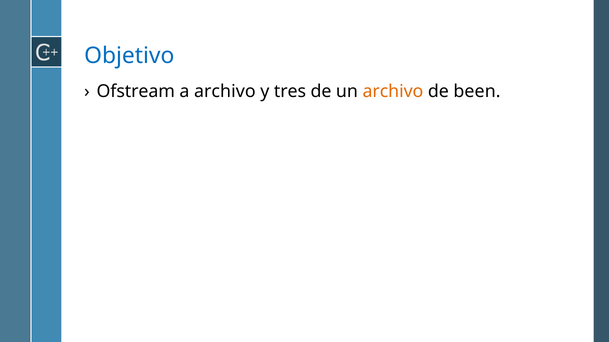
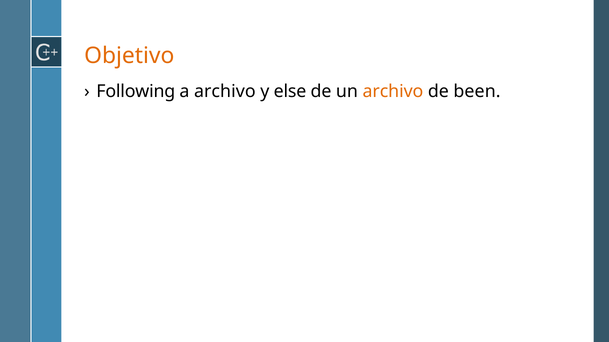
Objetivo colour: blue -> orange
Ofstream: Ofstream -> Following
tres: tres -> else
